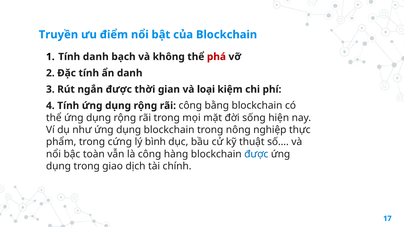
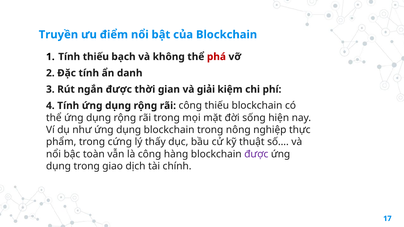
Tính danh: danh -> thiếu
loại: loại -> giải
công bằng: bằng -> thiếu
bình: bình -> thấy
được at (256, 154) colour: blue -> purple
